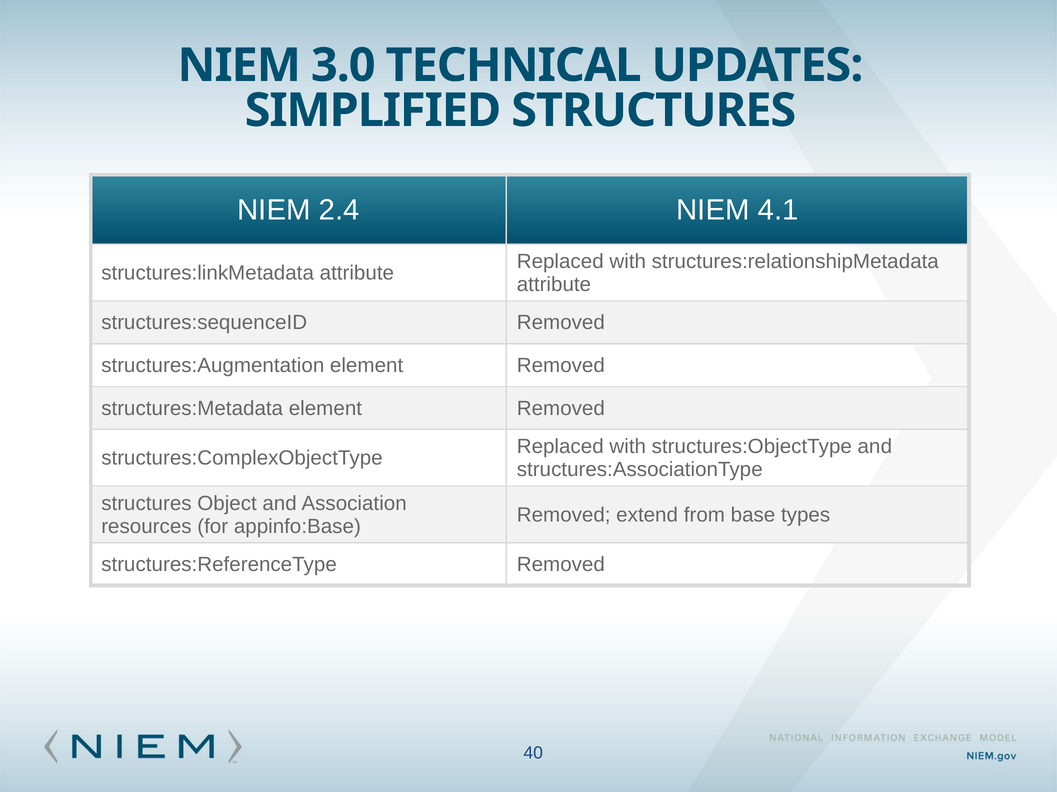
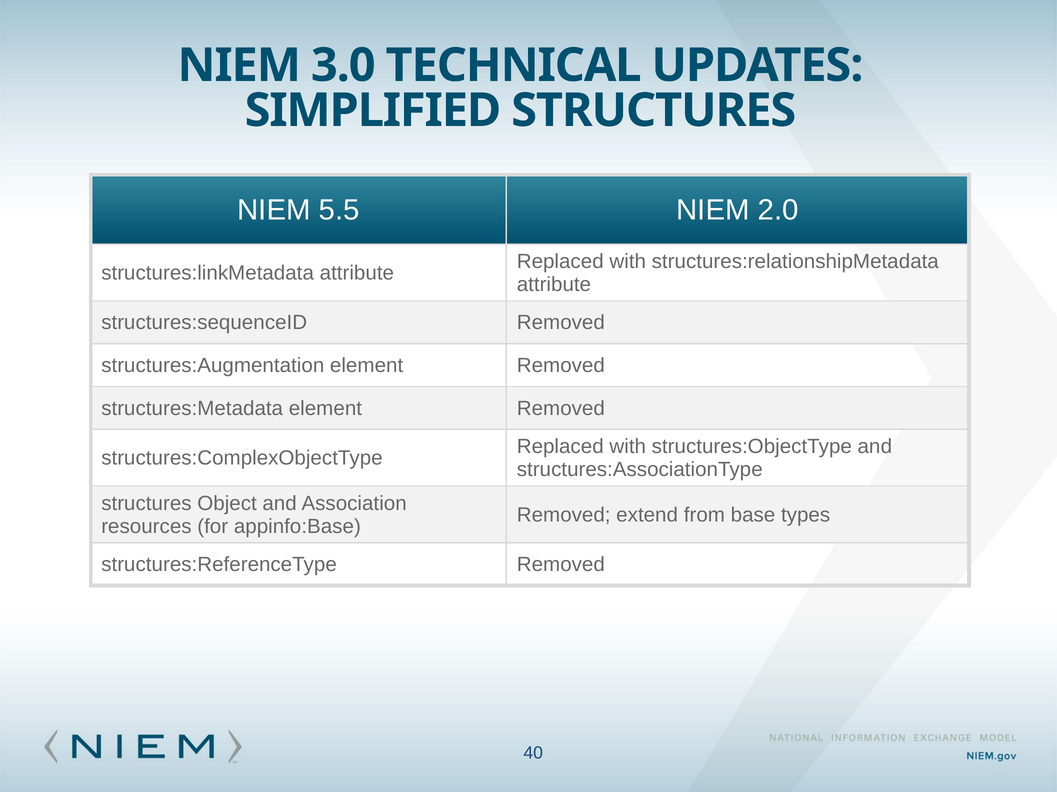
2.4: 2.4 -> 5.5
4.1: 4.1 -> 2.0
